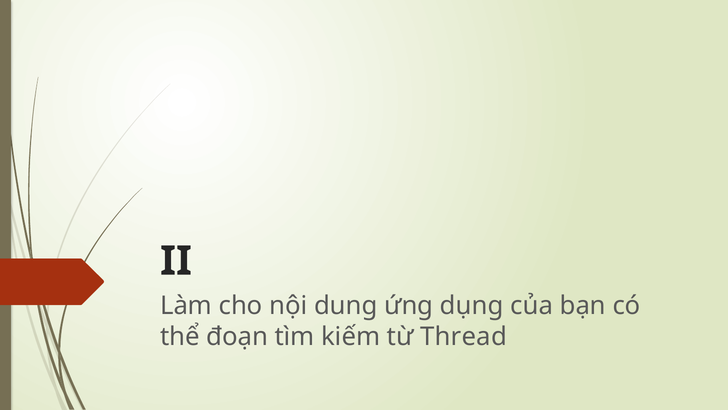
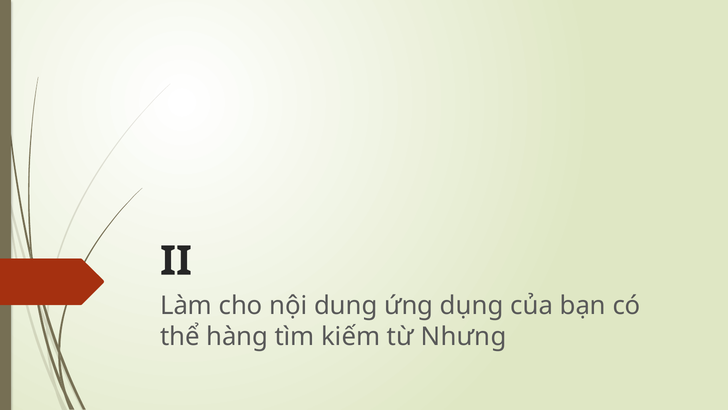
đoạn: đoạn -> hàng
Thread: Thread -> Nhưng
